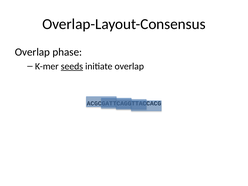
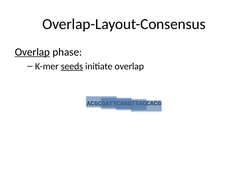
Overlap at (32, 52) underline: none -> present
